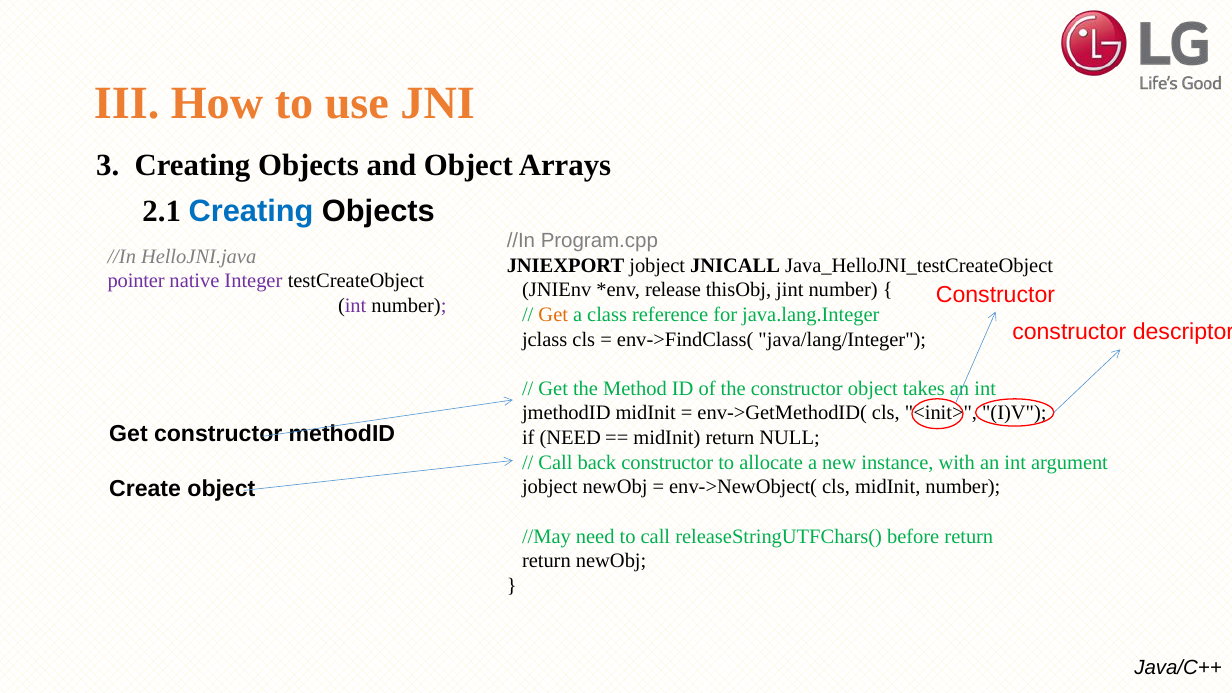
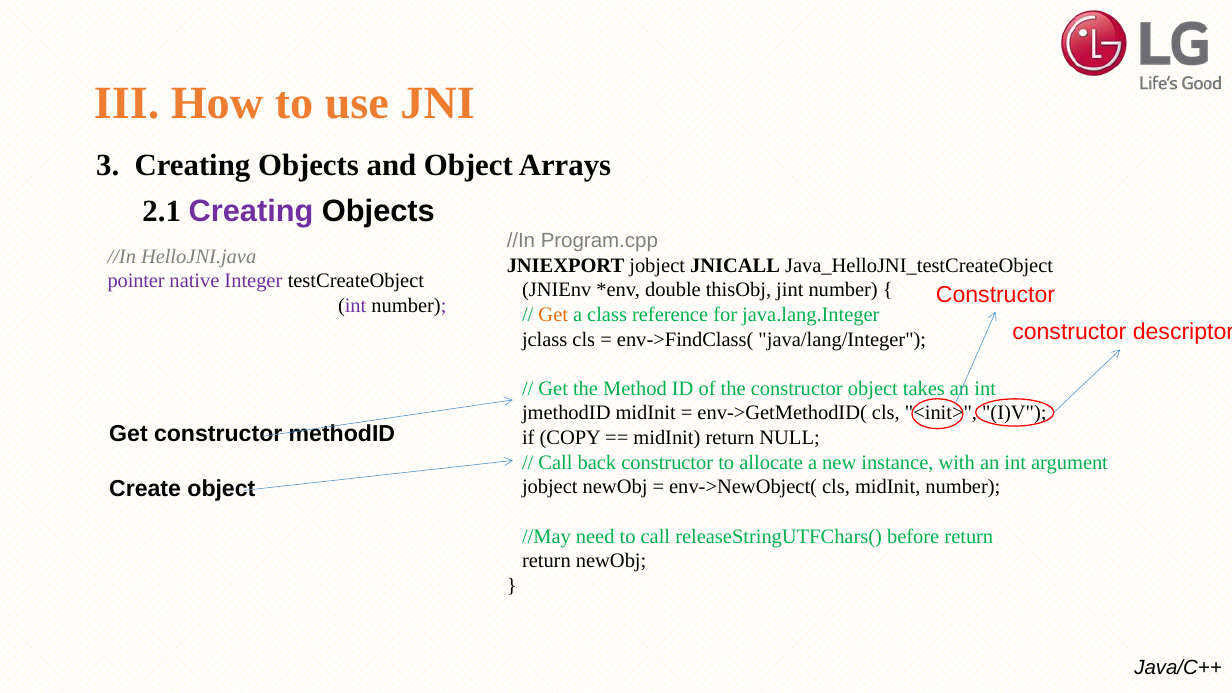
Creating at (251, 212) colour: blue -> purple
release: release -> double
if NEED: NEED -> COPY
